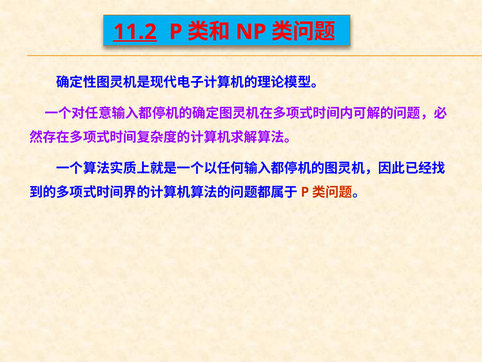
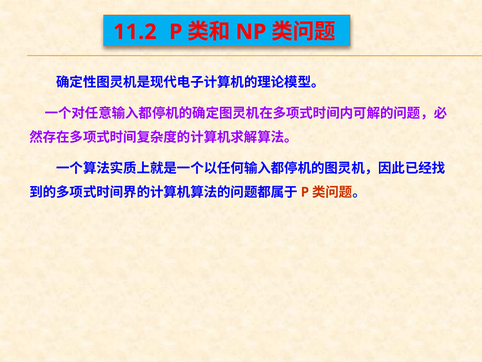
11.2 underline: present -> none
